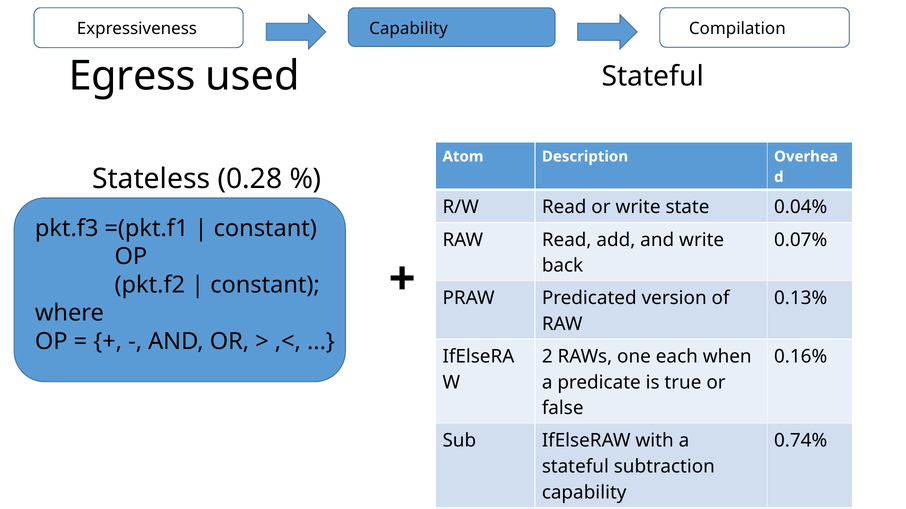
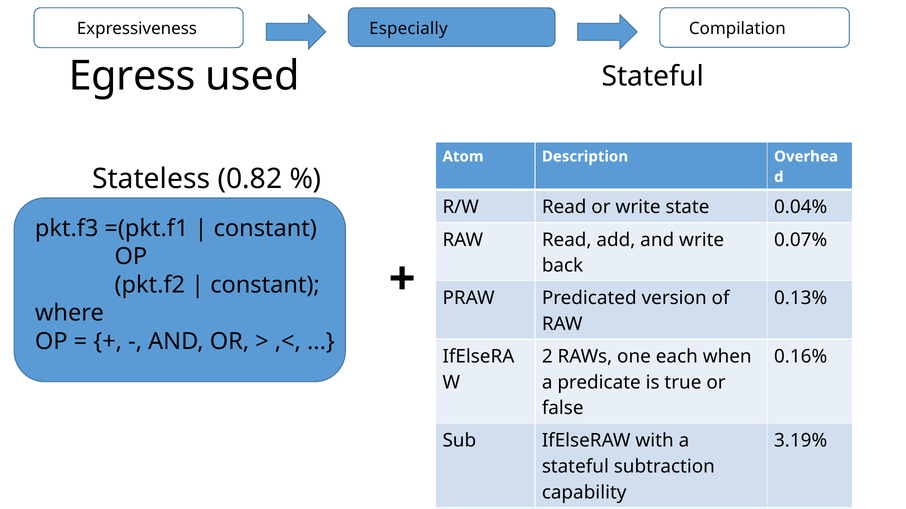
Capability at (409, 29): Capability -> Especially
0.28: 0.28 -> 0.82
0.74%: 0.74% -> 3.19%
